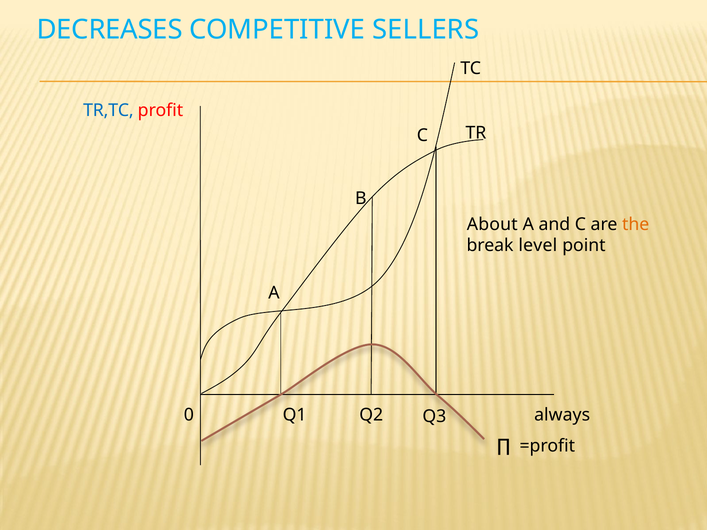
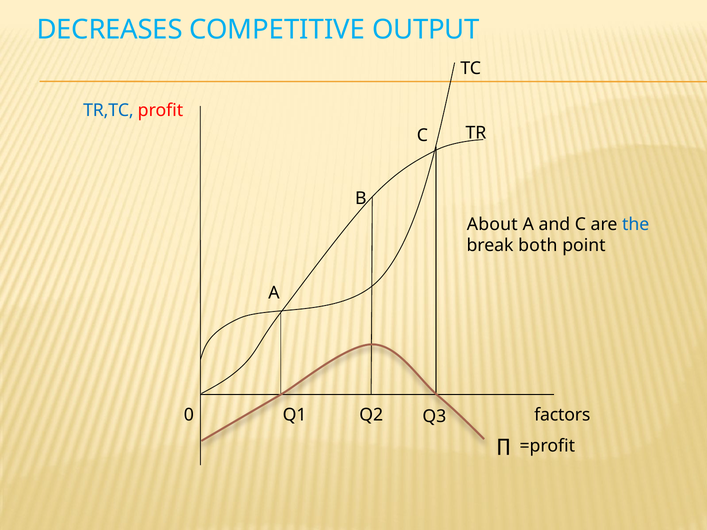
SELLERS: SELLERS -> OUTPUT
the colour: orange -> blue
level: level -> both
always: always -> factors
